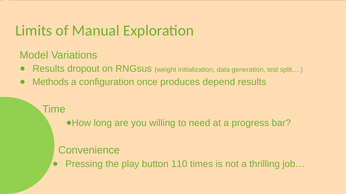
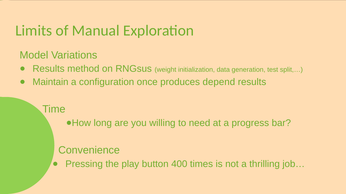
dropout: dropout -> method
Methods: Methods -> Maintain
110: 110 -> 400
